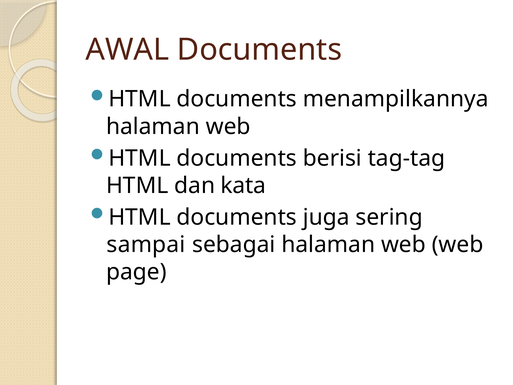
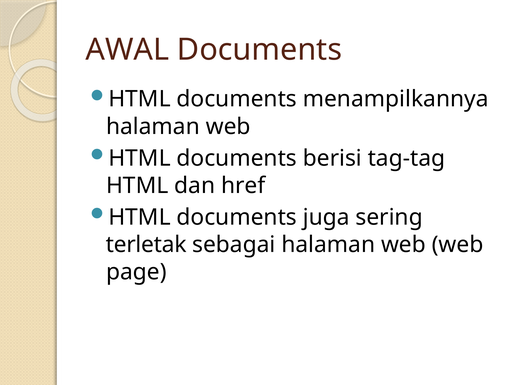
kata: kata -> href
sampai: sampai -> terletak
